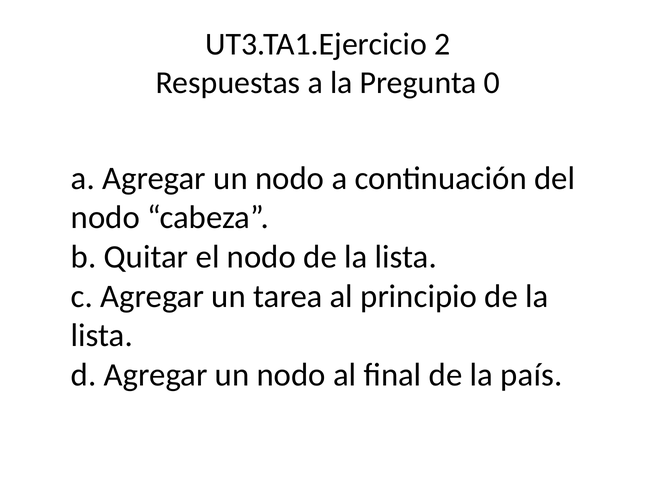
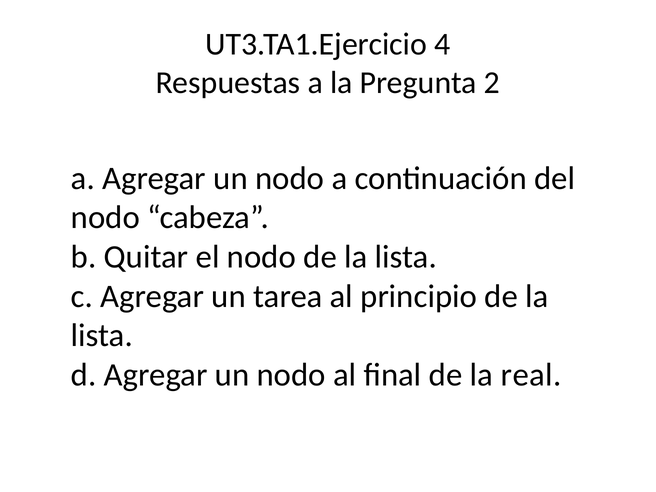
2: 2 -> 4
0: 0 -> 2
país: país -> real
